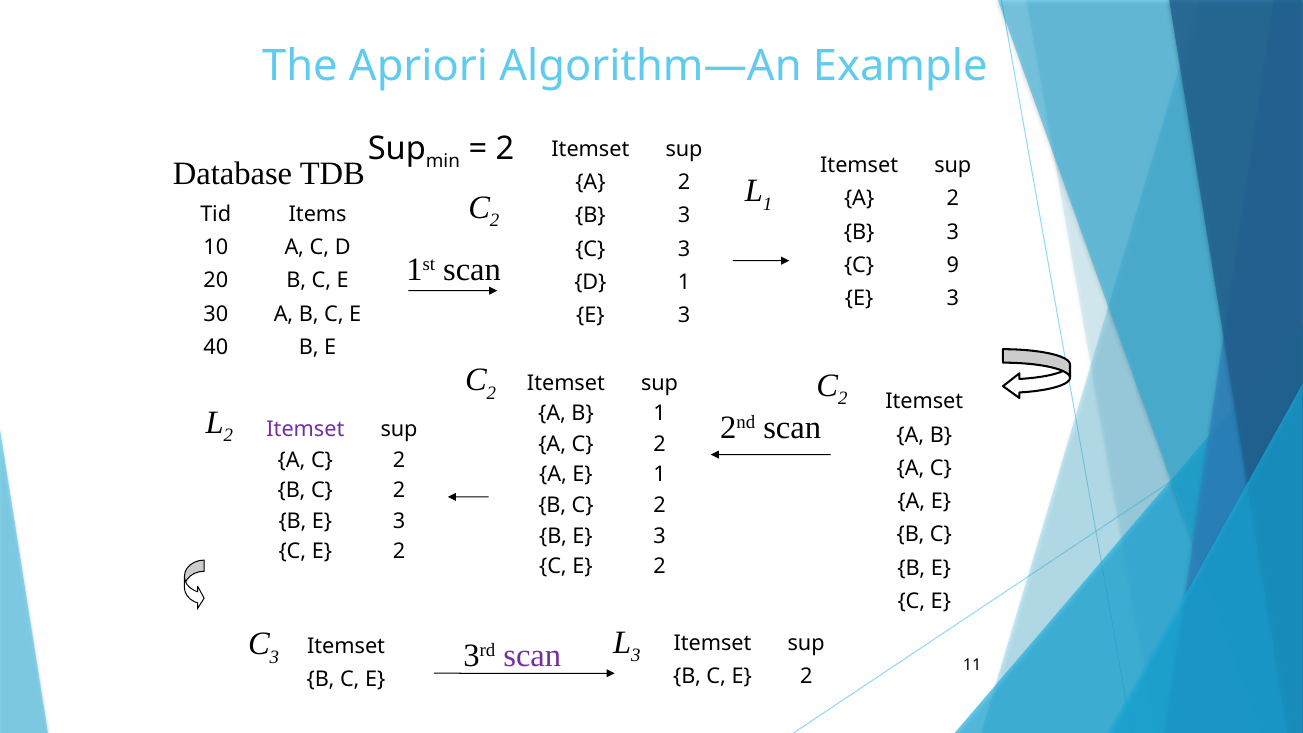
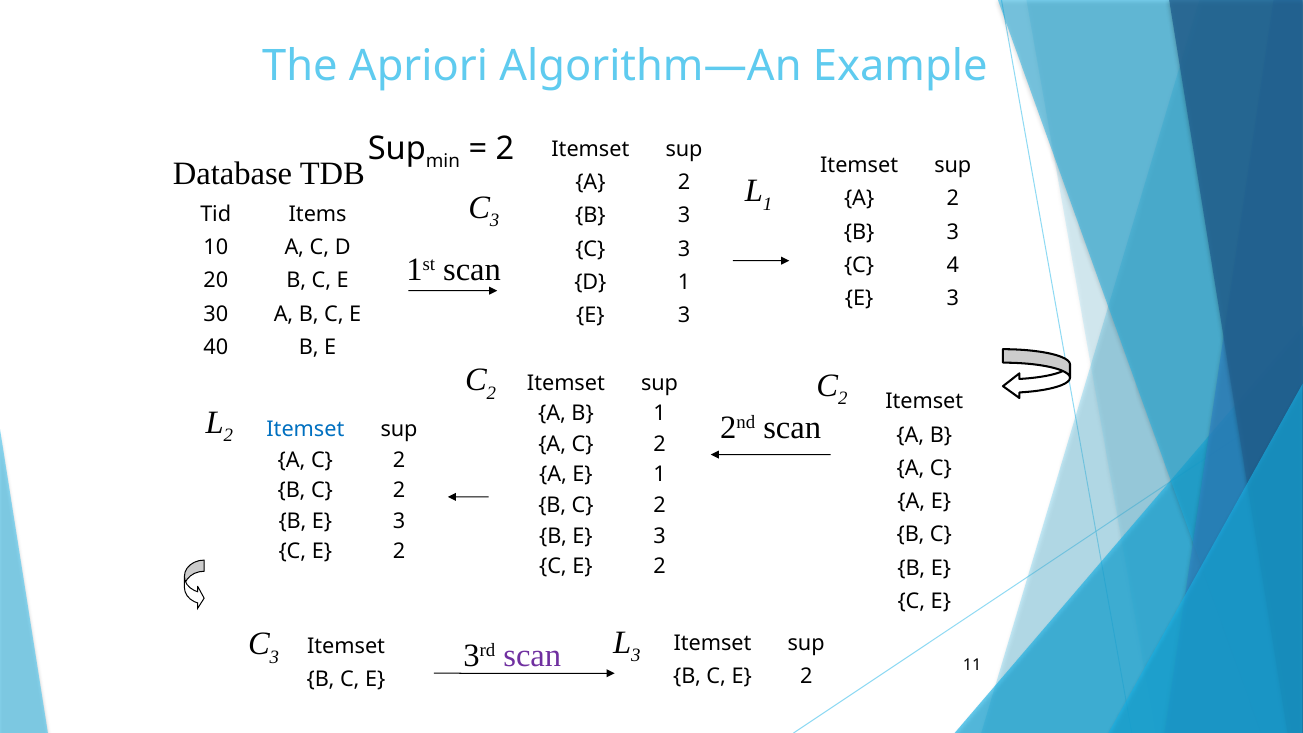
2 at (495, 221): 2 -> 3
9: 9 -> 4
Itemset at (305, 429) colour: purple -> blue
